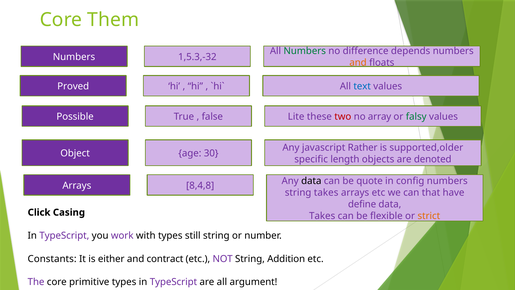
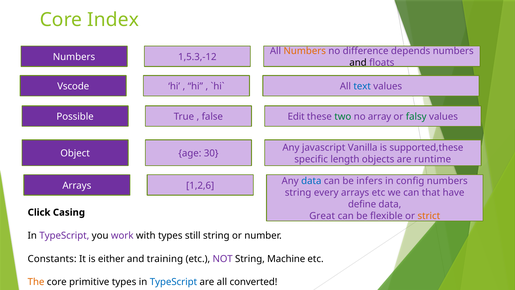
Them: Them -> Index
Numbers at (305, 51) colour: green -> orange
1,5.3,-32: 1,5.3,-32 -> 1,5.3,-12
and at (358, 63) colour: orange -> black
Proved: Proved -> Vscode
Lite: Lite -> Edit
two colour: red -> green
Rather: Rather -> Vanilla
supported,older: supported,older -> supported,these
denoted: denoted -> runtime
8,4,8: 8,4,8 -> 1,2,6
data at (311, 181) colour: black -> blue
quote: quote -> infers
string takes: takes -> every
Takes at (322, 216): Takes -> Great
contract: contract -> training
Addition: Addition -> Machine
The colour: purple -> orange
TypeScript at (173, 282) colour: purple -> blue
argument: argument -> converted
